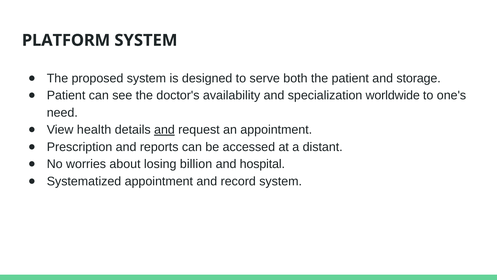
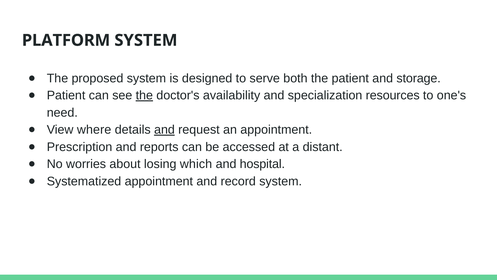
the at (144, 95) underline: none -> present
worldwide: worldwide -> resources
health: health -> where
billion: billion -> which
